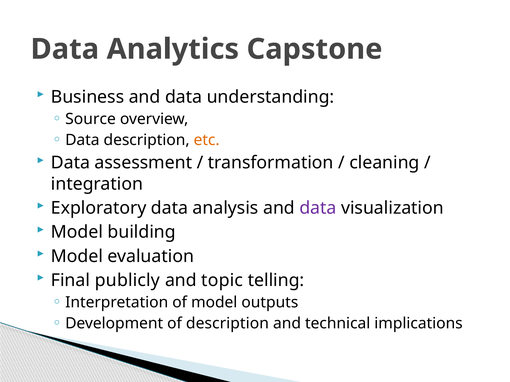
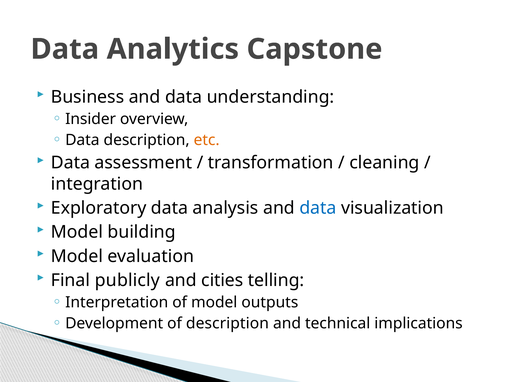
Source: Source -> Insider
data at (318, 208) colour: purple -> blue
topic: topic -> cities
